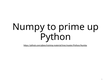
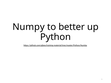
prime: prime -> better
